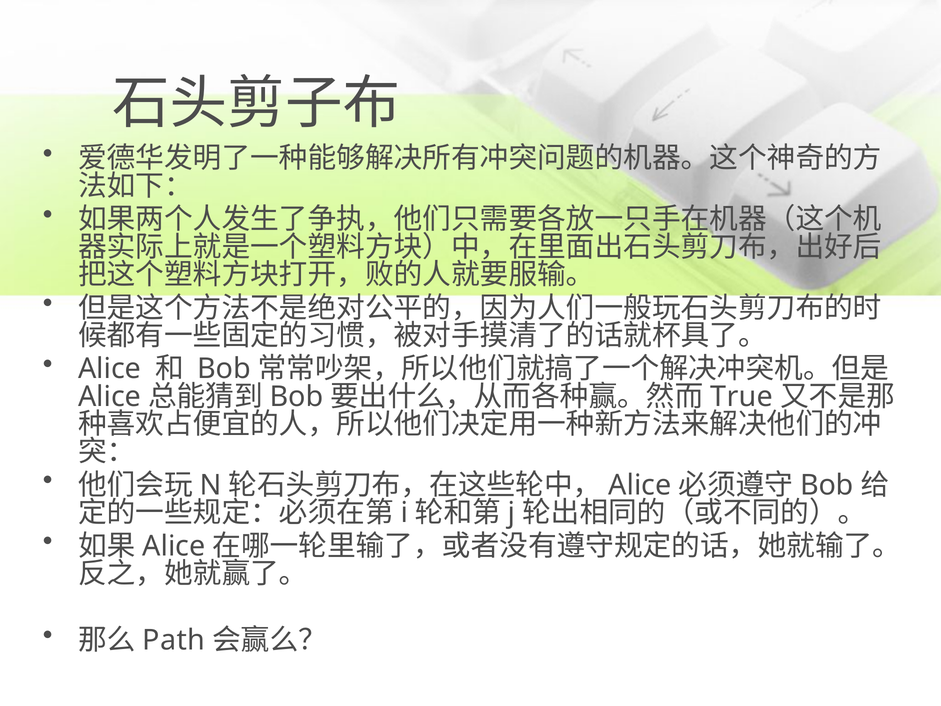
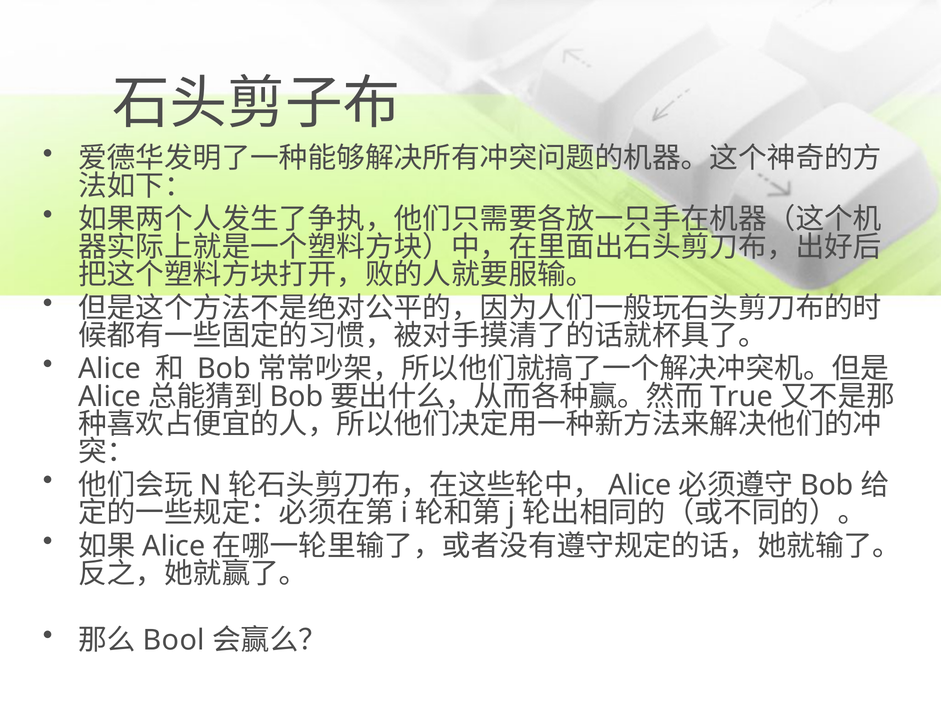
Path: Path -> Bool
